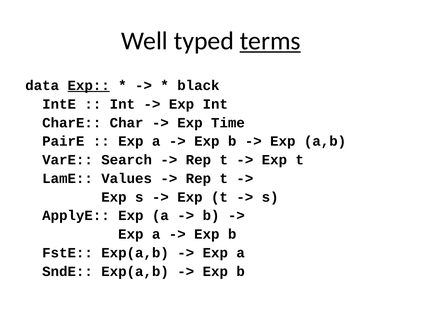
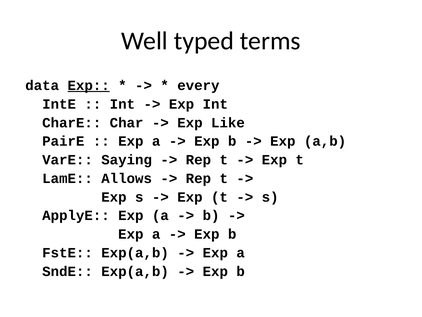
terms underline: present -> none
black: black -> every
Time: Time -> Like
Search: Search -> Saying
Values: Values -> Allows
